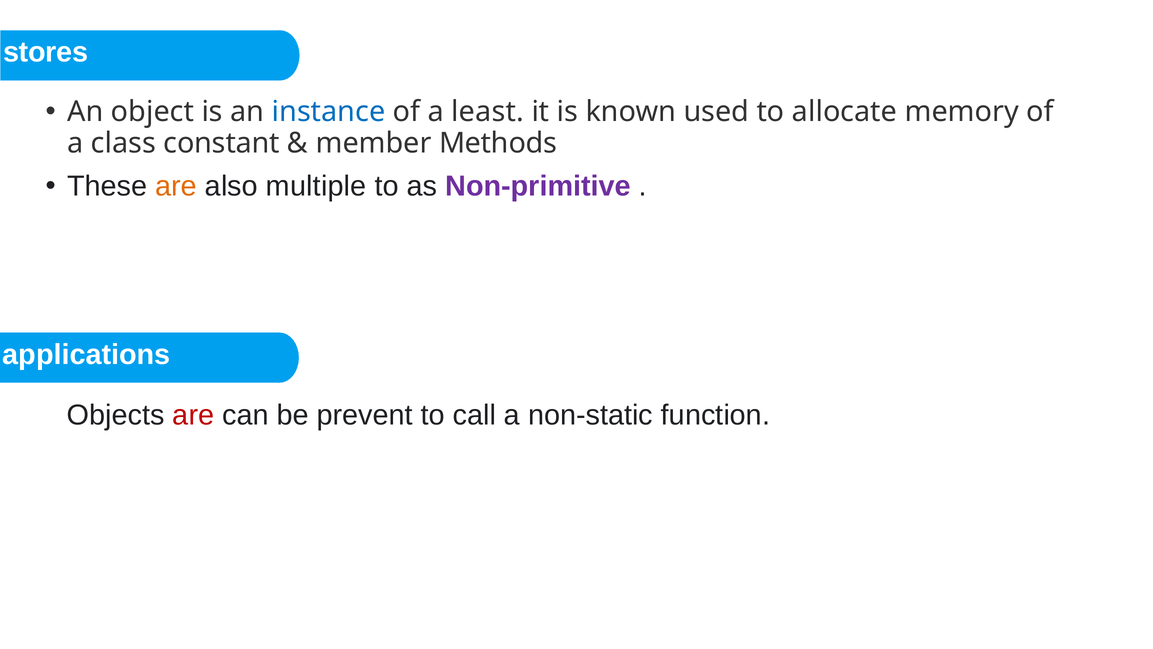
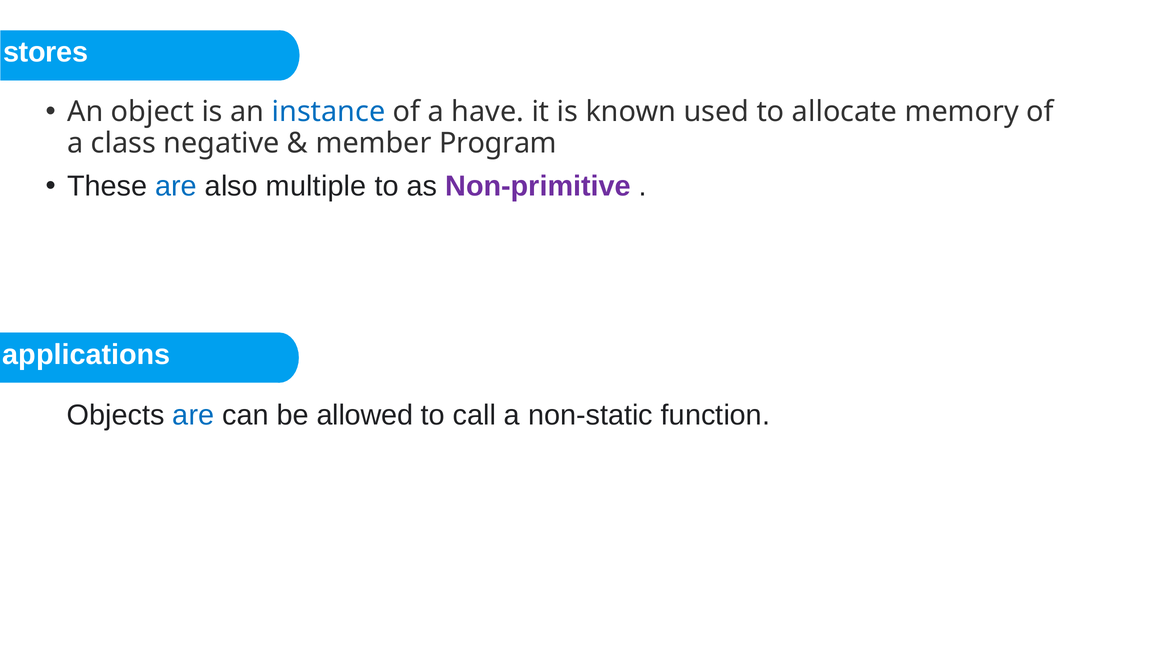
least: least -> have
constant: constant -> negative
Methods: Methods -> Program
are at (176, 186) colour: orange -> blue
are at (193, 415) colour: red -> blue
prevent: prevent -> allowed
